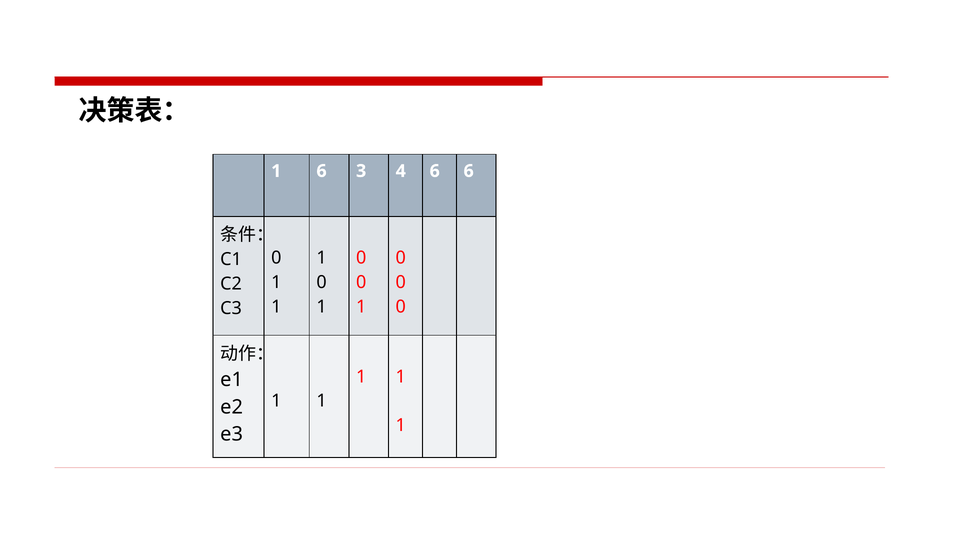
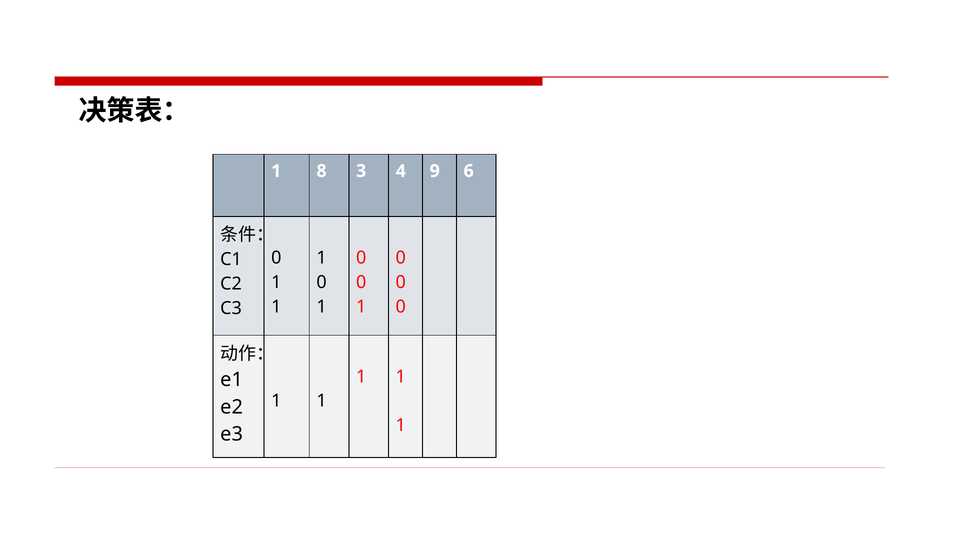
1 6: 6 -> 8
4 6: 6 -> 9
